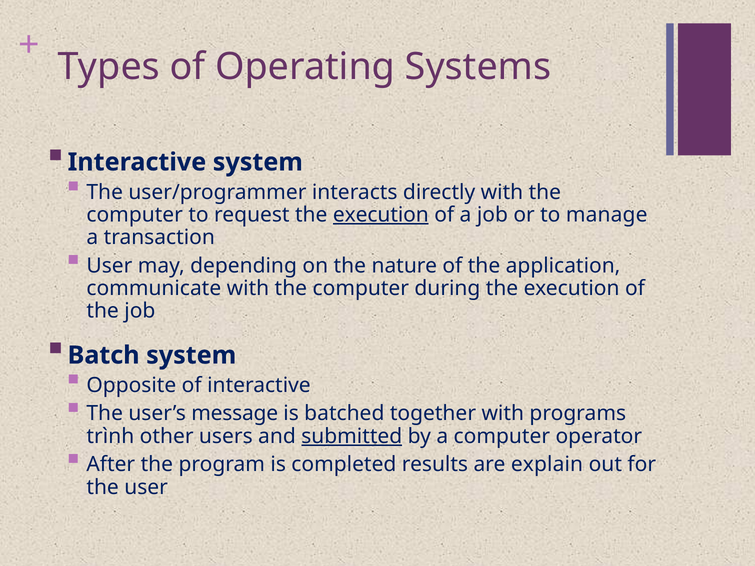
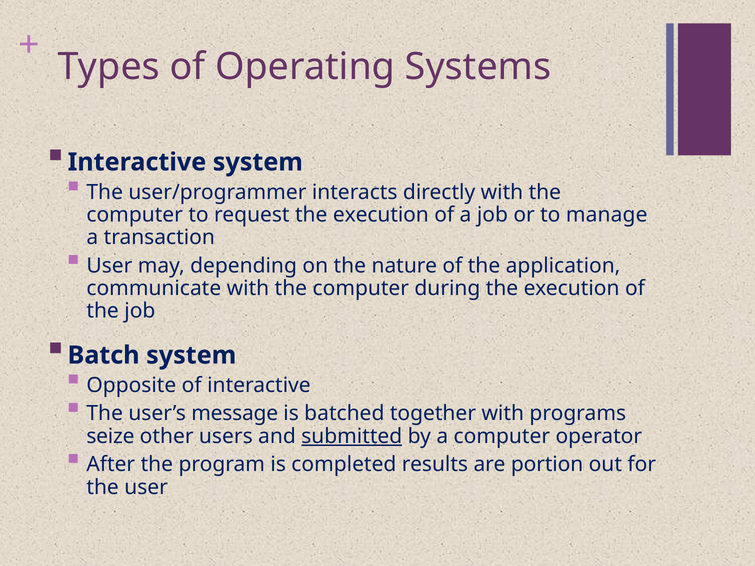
execution at (381, 215) underline: present -> none
trình: trình -> seize
explain: explain -> portion
